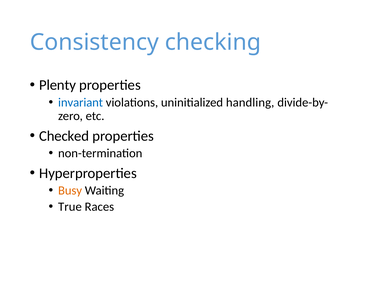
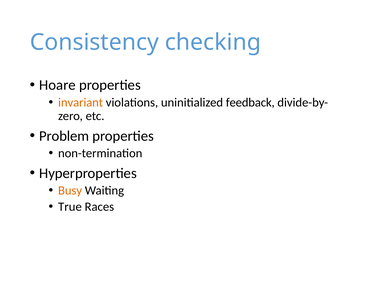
Plenty: Plenty -> Hoare
invariant colour: blue -> orange
handling: handling -> feedback
Checked: Checked -> Problem
